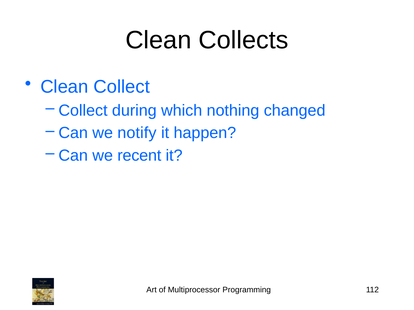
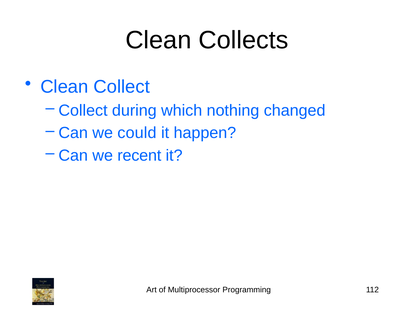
notify: notify -> could
